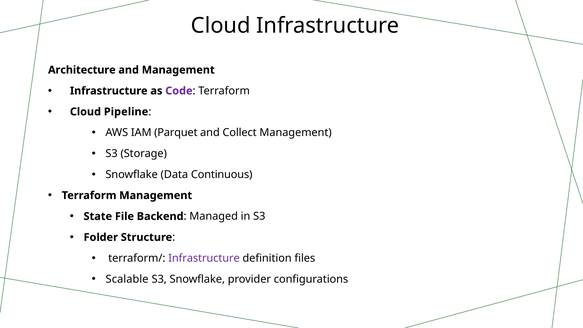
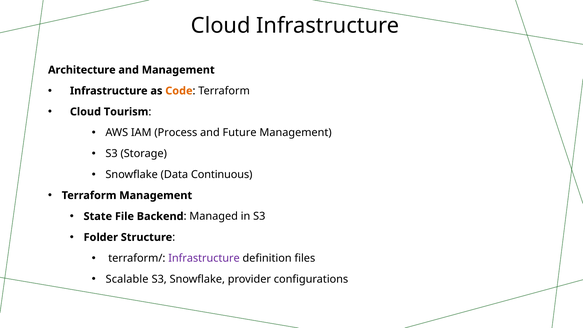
Code colour: purple -> orange
Pipeline: Pipeline -> Tourism
Parquet: Parquet -> Process
Collect: Collect -> Future
